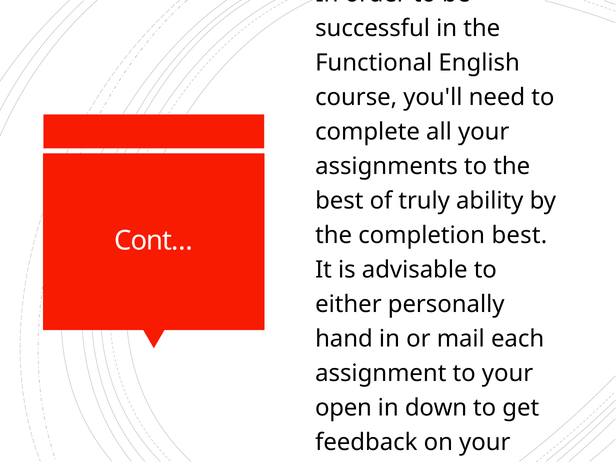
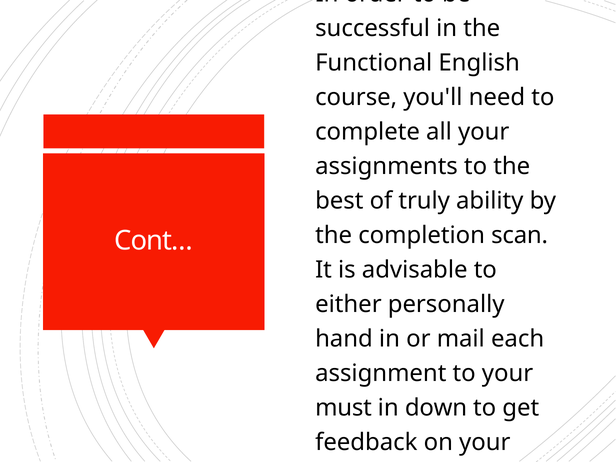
completion best: best -> scan
open: open -> must
